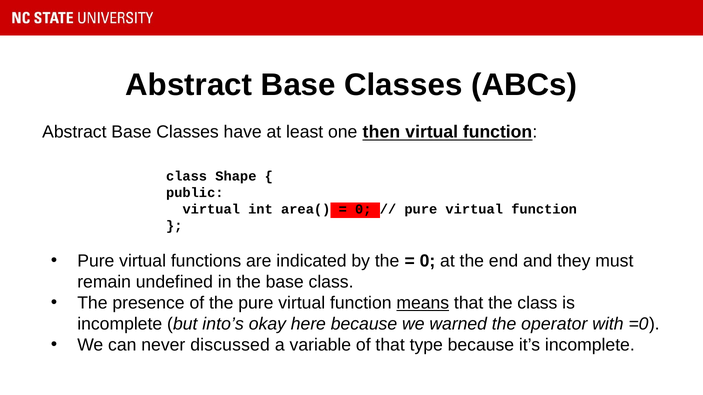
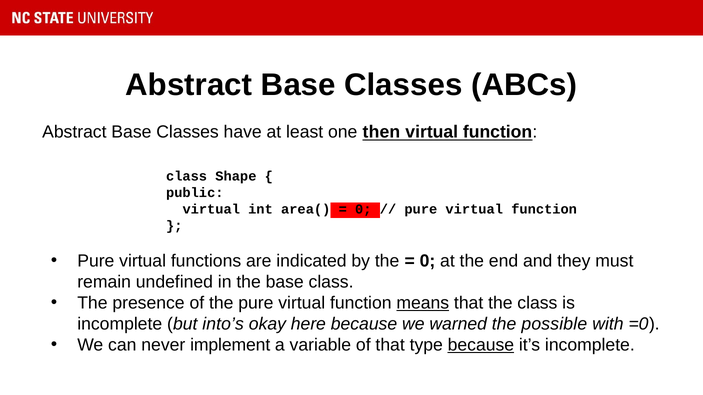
operator: operator -> possible
discussed: discussed -> implement
because at (481, 346) underline: none -> present
